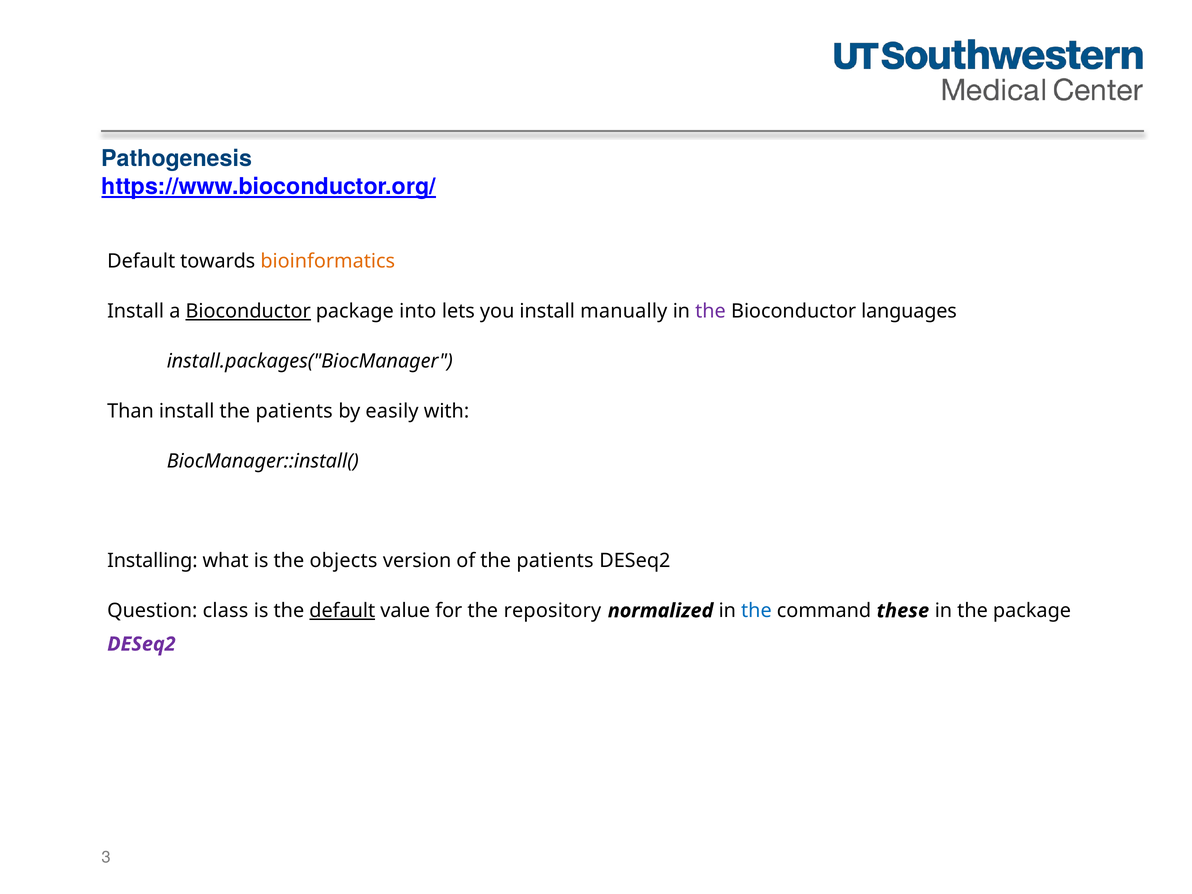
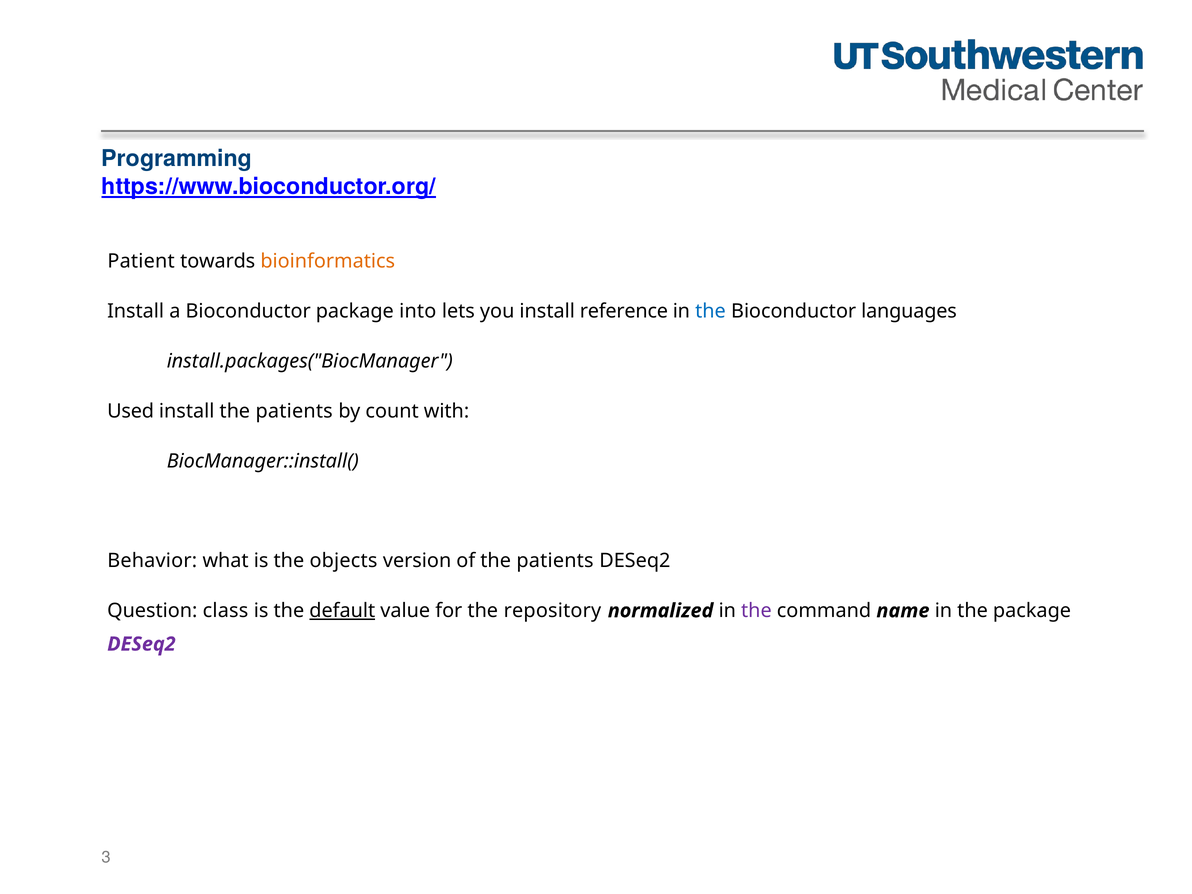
Pathogenesis: Pathogenesis -> Programming
Default at (141, 261): Default -> Patient
Bioconductor at (248, 311) underline: present -> none
manually: manually -> reference
the at (711, 311) colour: purple -> blue
Than: Than -> Used
easily: easily -> count
Installing: Installing -> Behavior
the at (756, 611) colour: blue -> purple
these: these -> name
